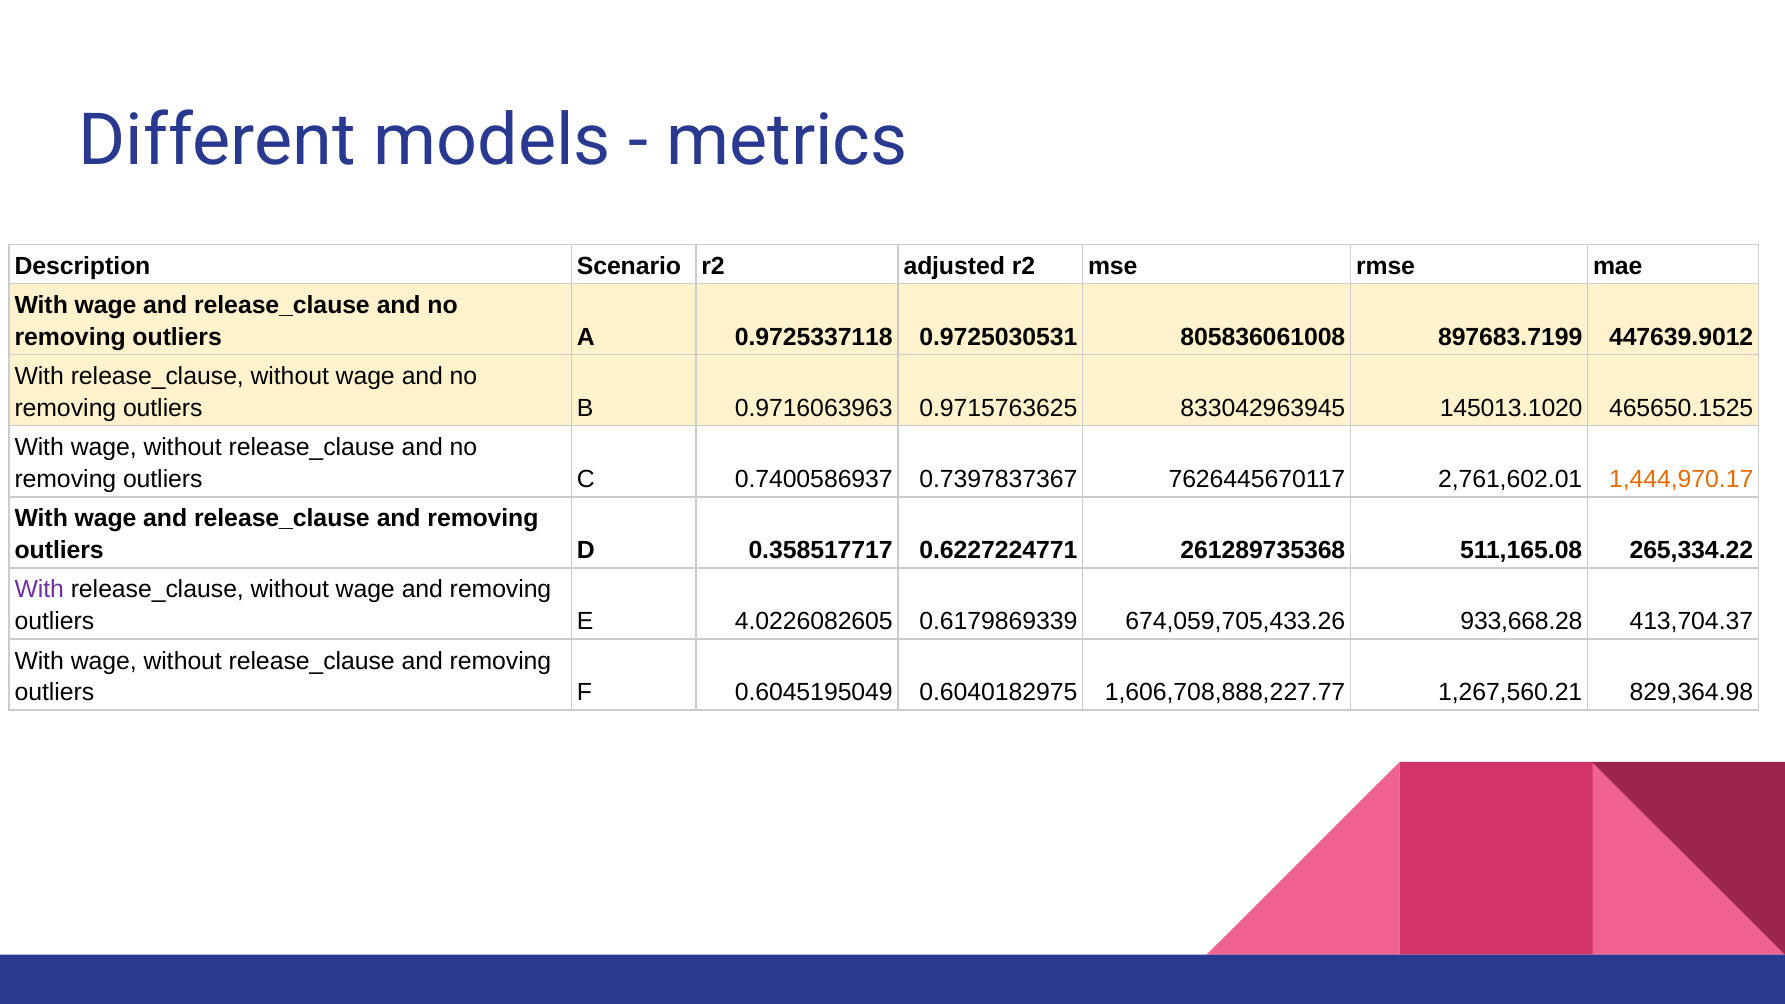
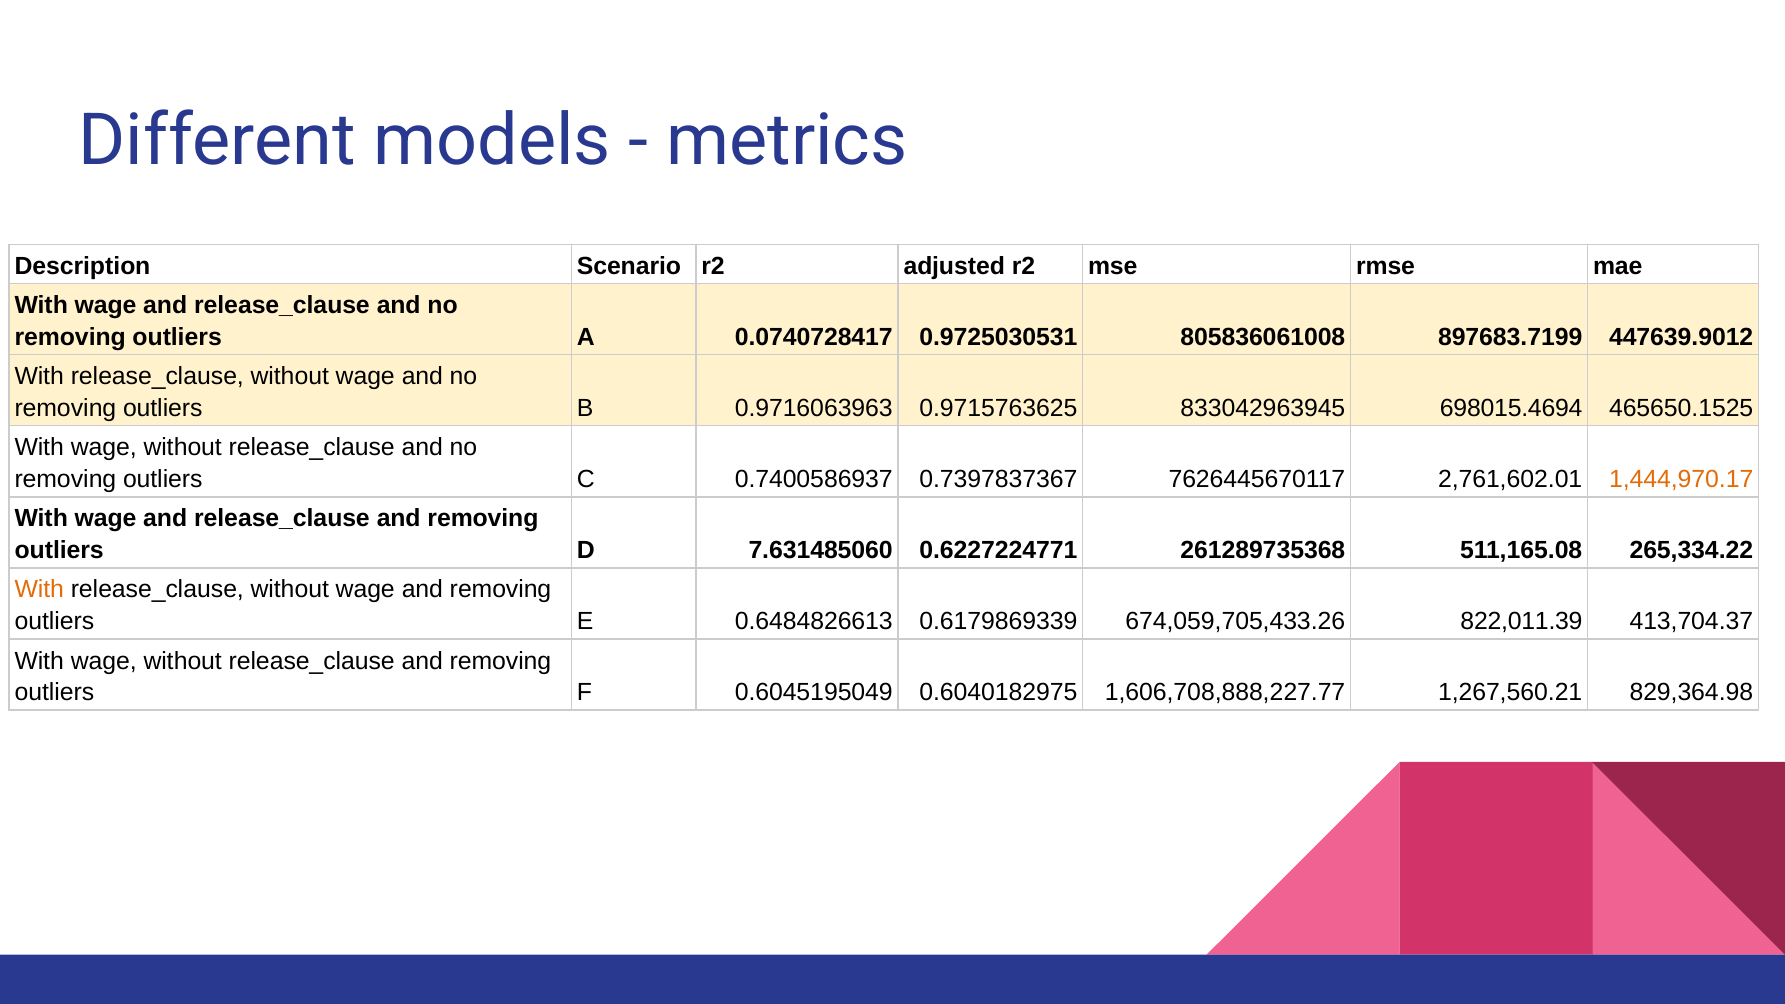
0.9725337118: 0.9725337118 -> 0.0740728417
145013.1020: 145013.1020 -> 698015.4694
0.358517717: 0.358517717 -> 7.631485060
With at (39, 590) colour: purple -> orange
4.0226082605: 4.0226082605 -> 0.6484826613
933,668.28: 933,668.28 -> 822,011.39
